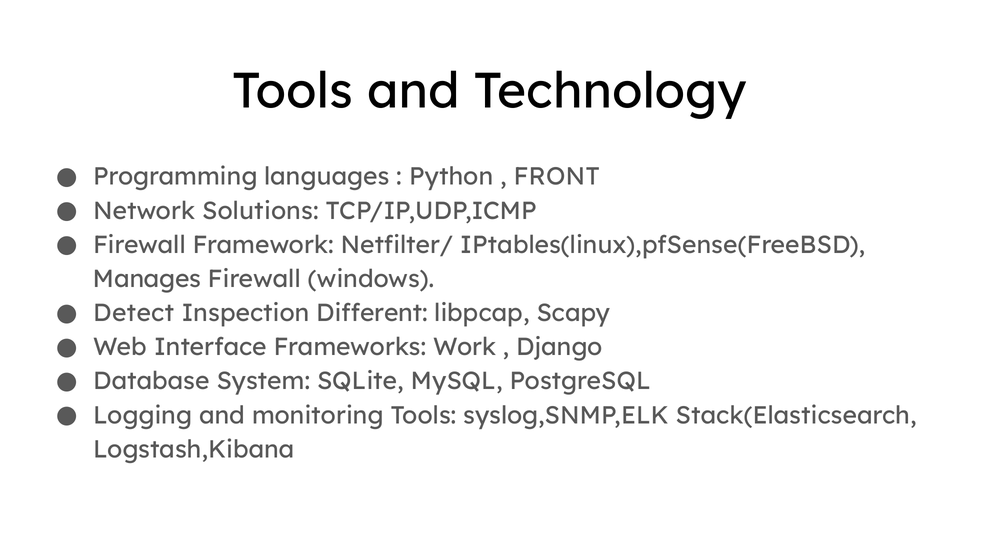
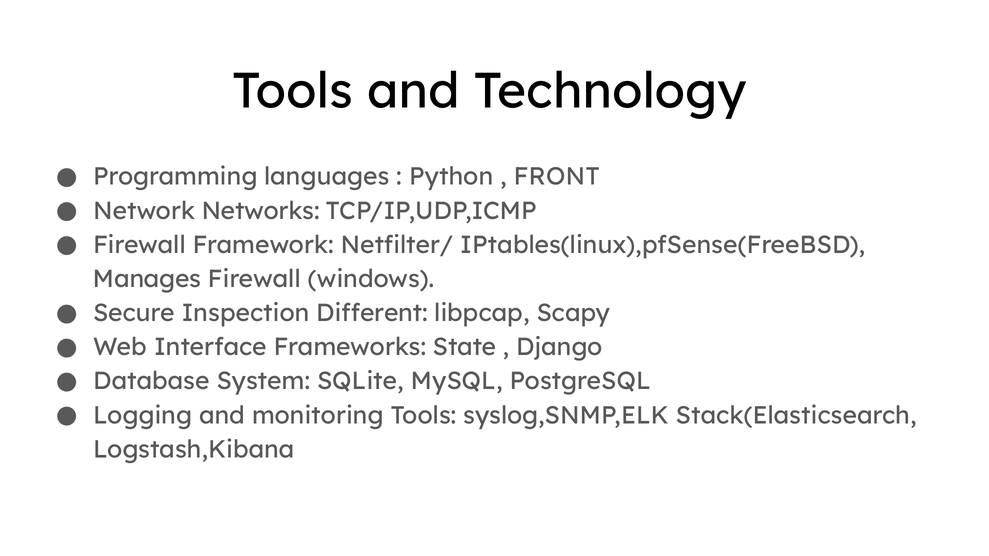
Solutions: Solutions -> Networks
Detect: Detect -> Secure
Work: Work -> State
